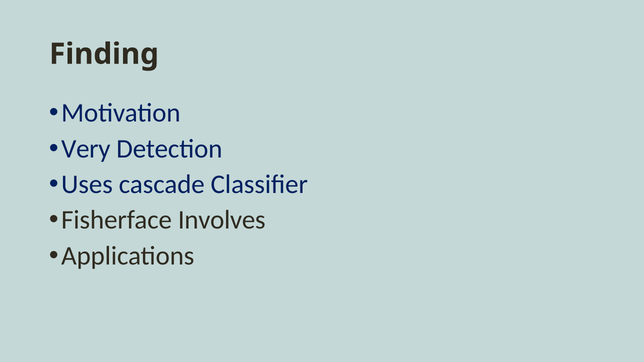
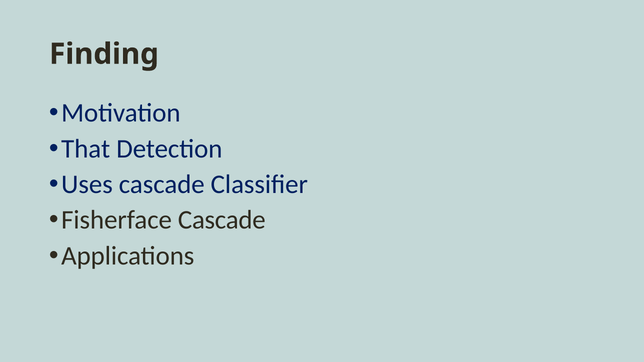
Very: Very -> That
Fisherface Involves: Involves -> Cascade
